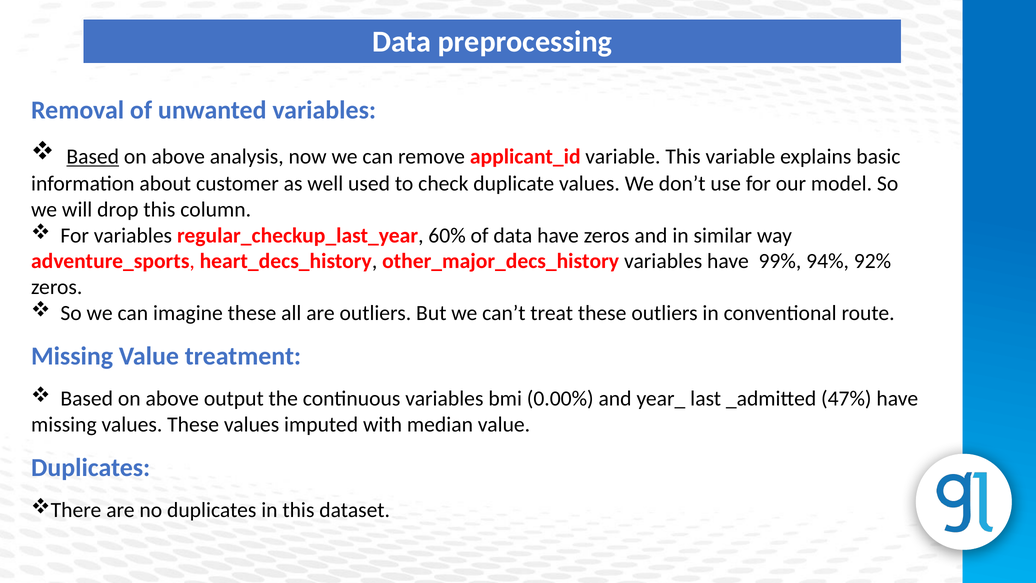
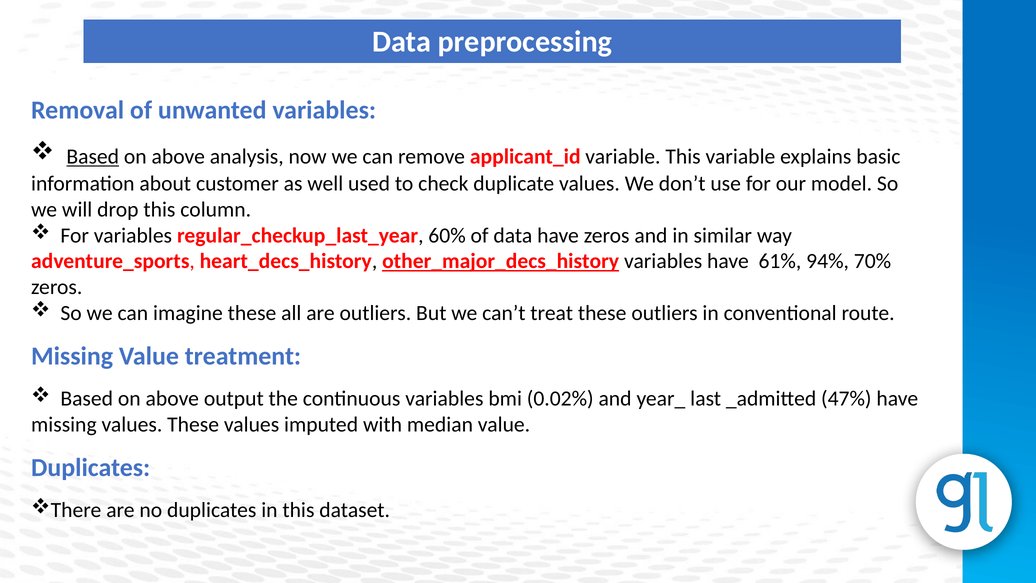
other_major_decs_history underline: none -> present
99%: 99% -> 61%
92%: 92% -> 70%
0.00%: 0.00% -> 0.02%
